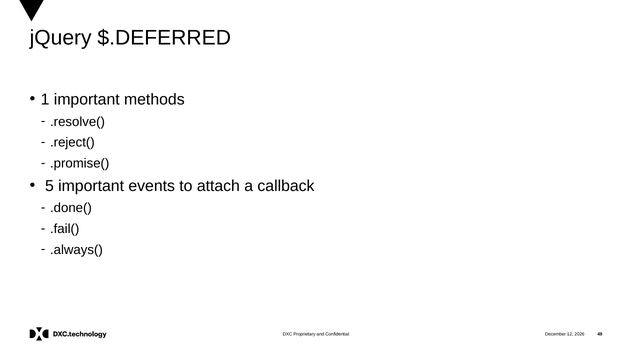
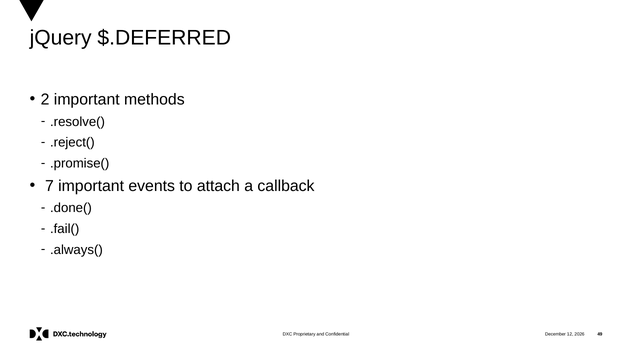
1: 1 -> 2
5: 5 -> 7
